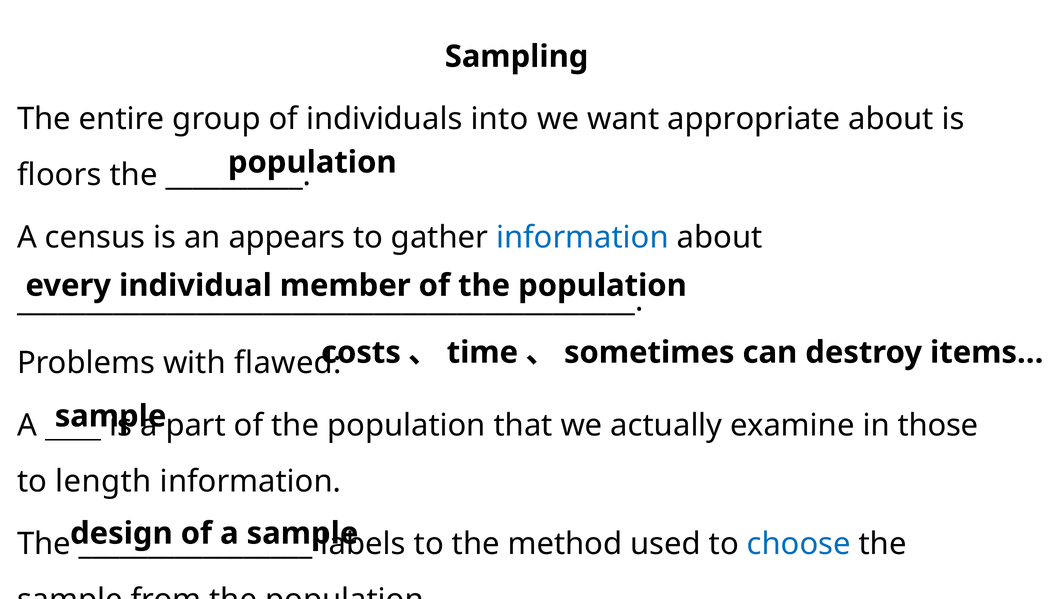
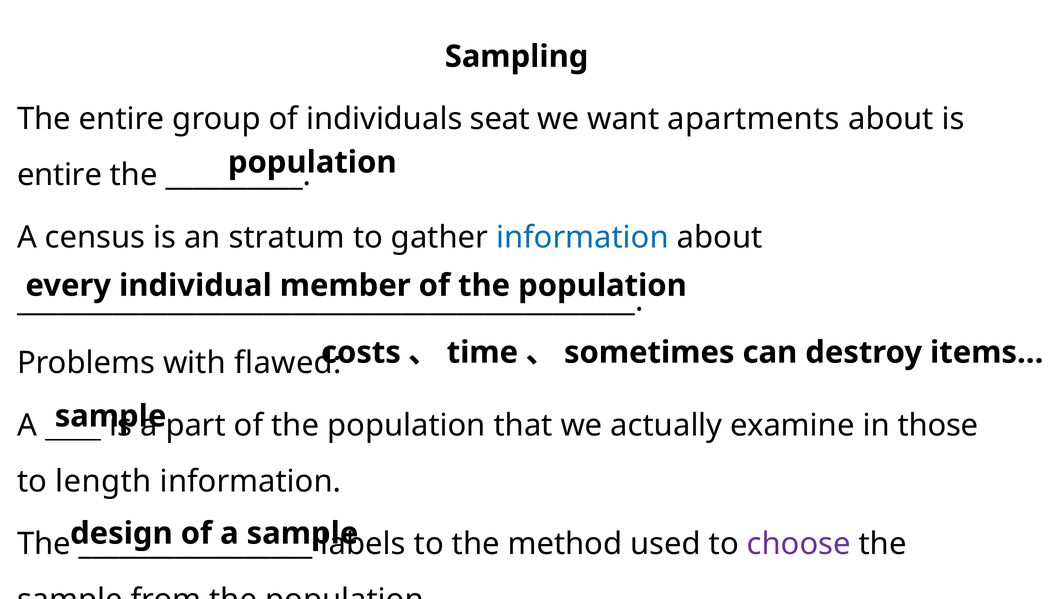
into: into -> seat
appropriate: appropriate -> apartments
floors at (59, 175): floors -> entire
appears: appears -> stratum
choose colour: blue -> purple
